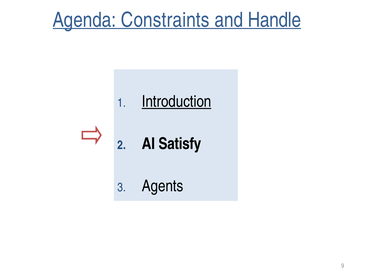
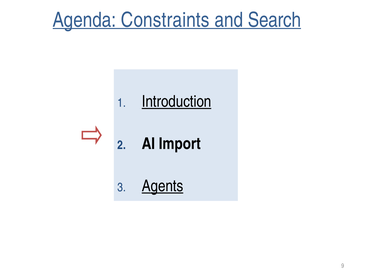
Handle: Handle -> Search
Satisfy: Satisfy -> Import
Agents underline: none -> present
